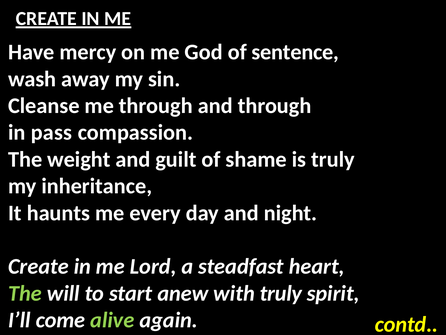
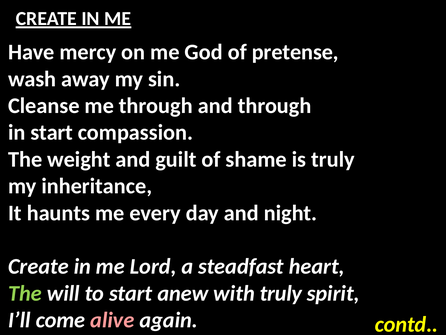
sentence: sentence -> pretense
in pass: pass -> start
alive colour: light green -> pink
